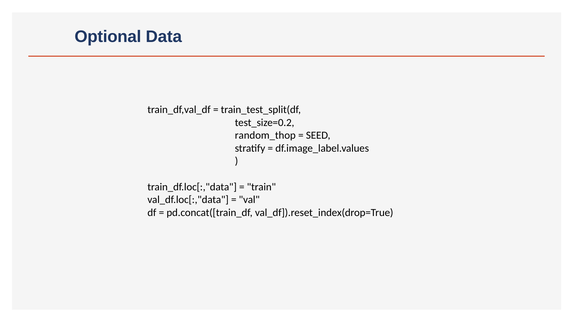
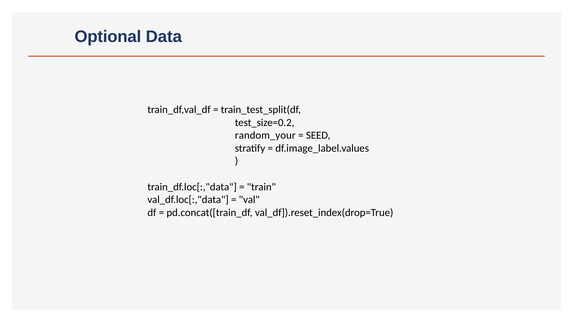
random_thop: random_thop -> random_your
